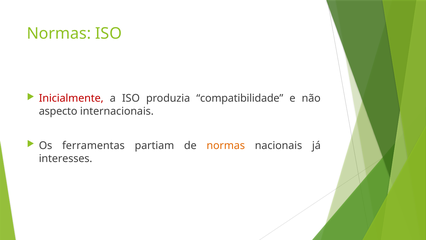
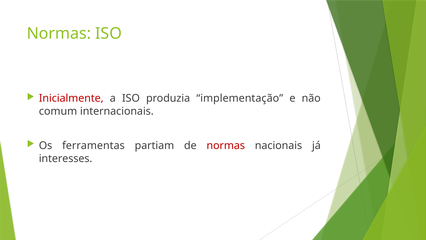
compatibilidade: compatibilidade -> implementação
aspecto: aspecto -> comum
normas at (226, 145) colour: orange -> red
